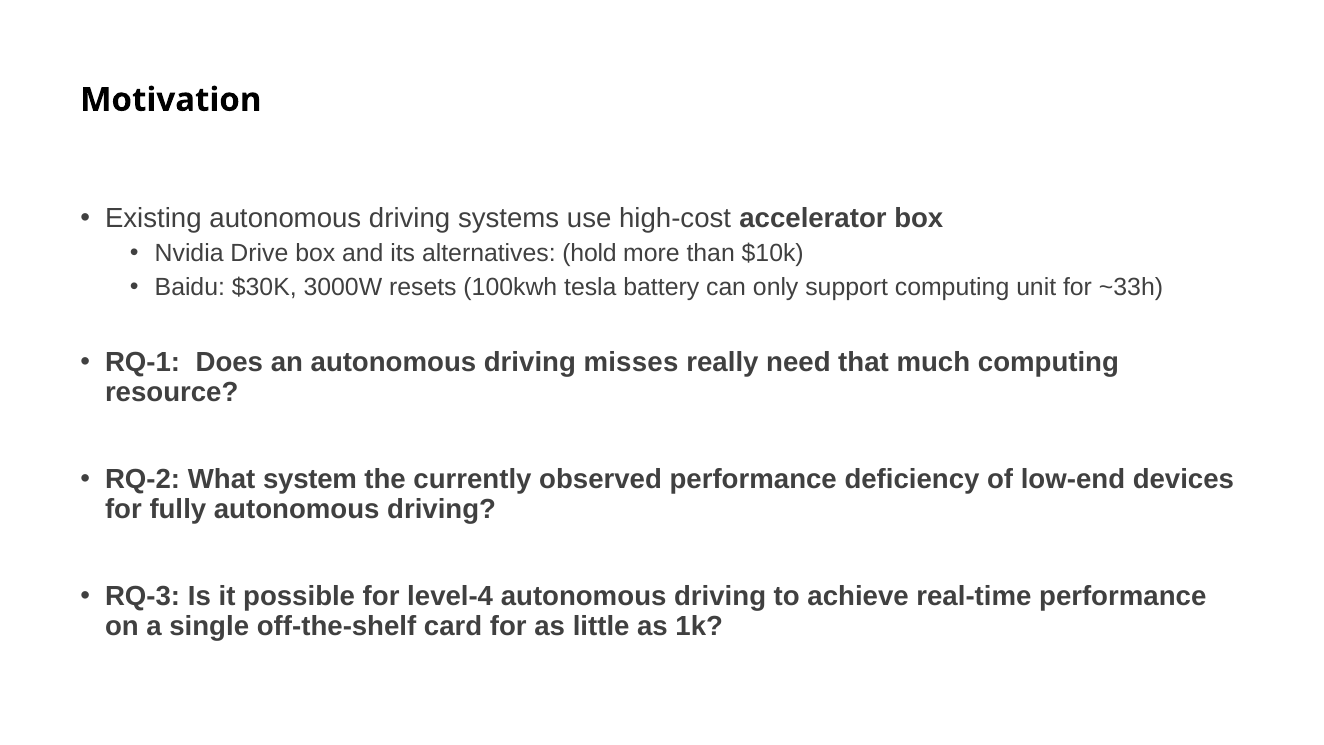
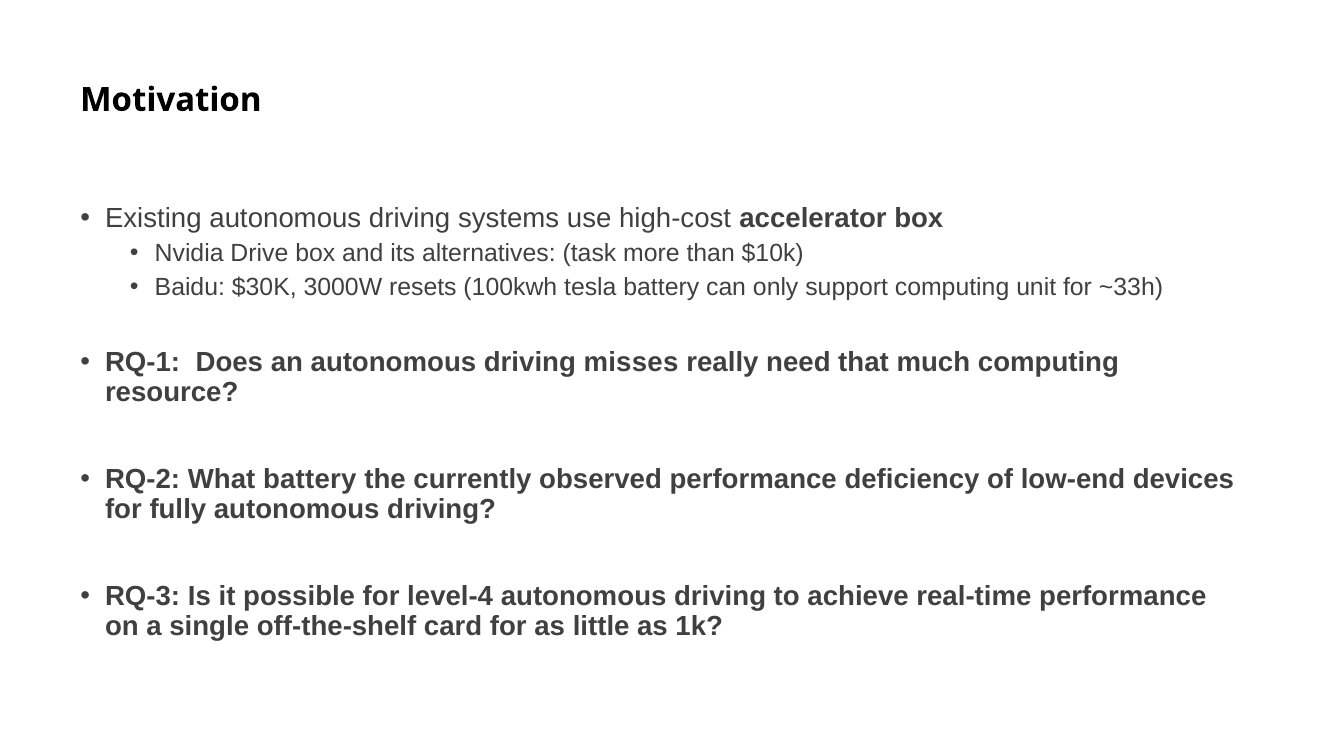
hold: hold -> task
What system: system -> battery
